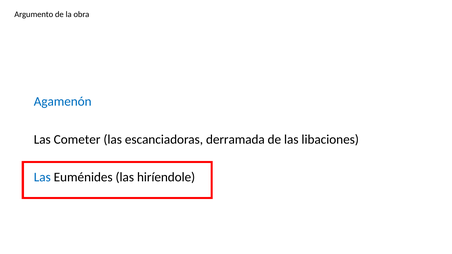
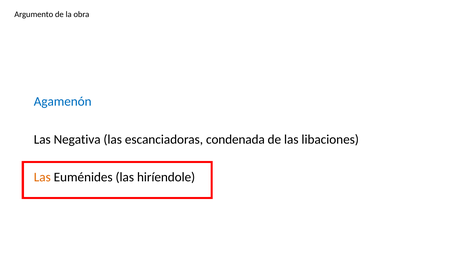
Cometer: Cometer -> Negativa
derramada: derramada -> condenada
Las at (42, 177) colour: blue -> orange
